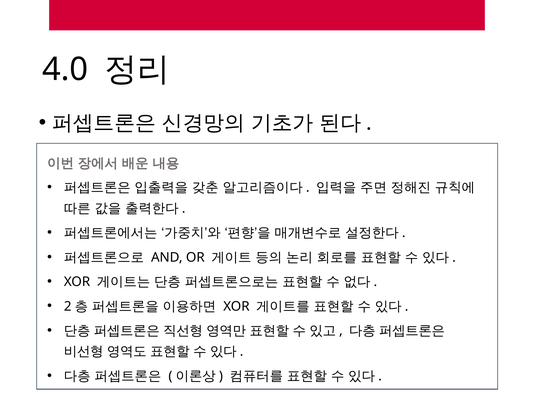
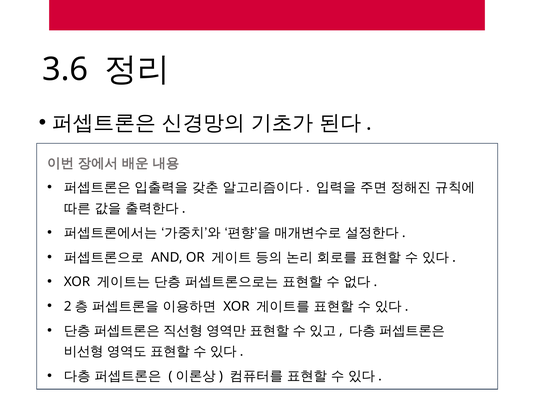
4.0: 4.0 -> 3.6
